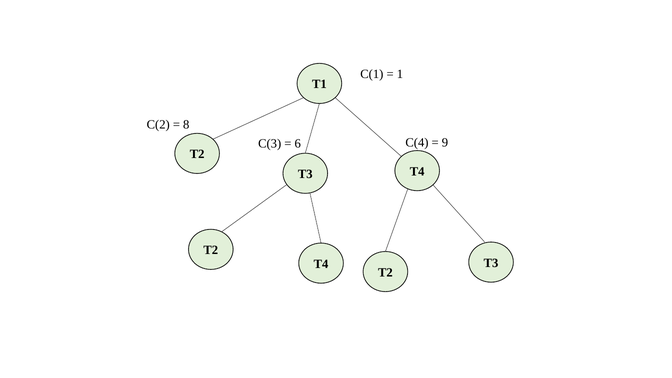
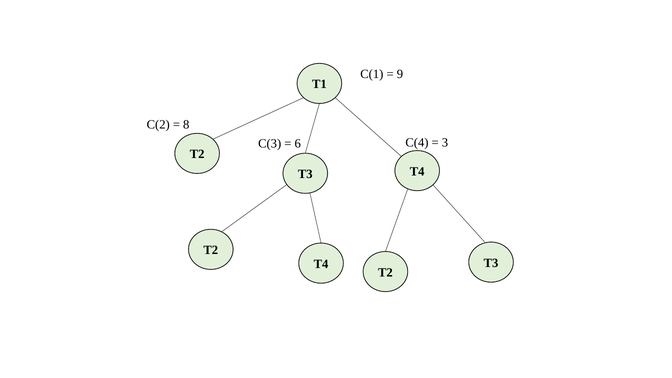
1: 1 -> 9
9: 9 -> 3
